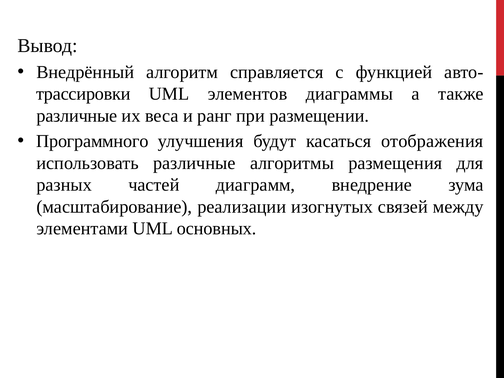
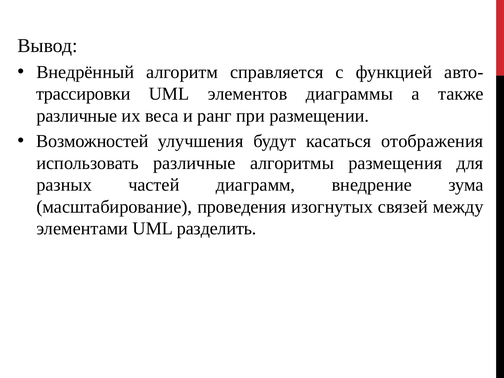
Программного: Программного -> Возможностей
реализации: реализации -> проведения
основных: основных -> разделить
